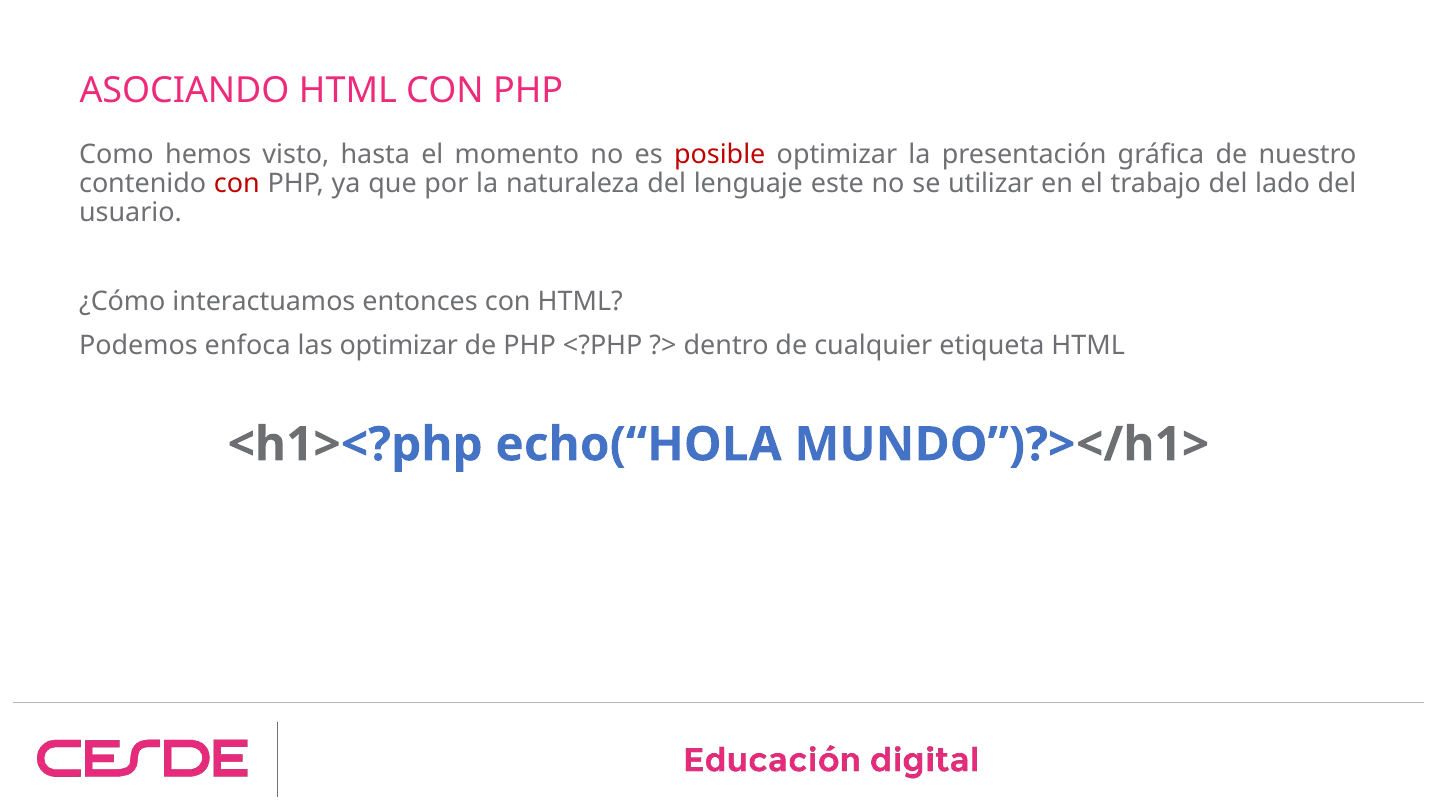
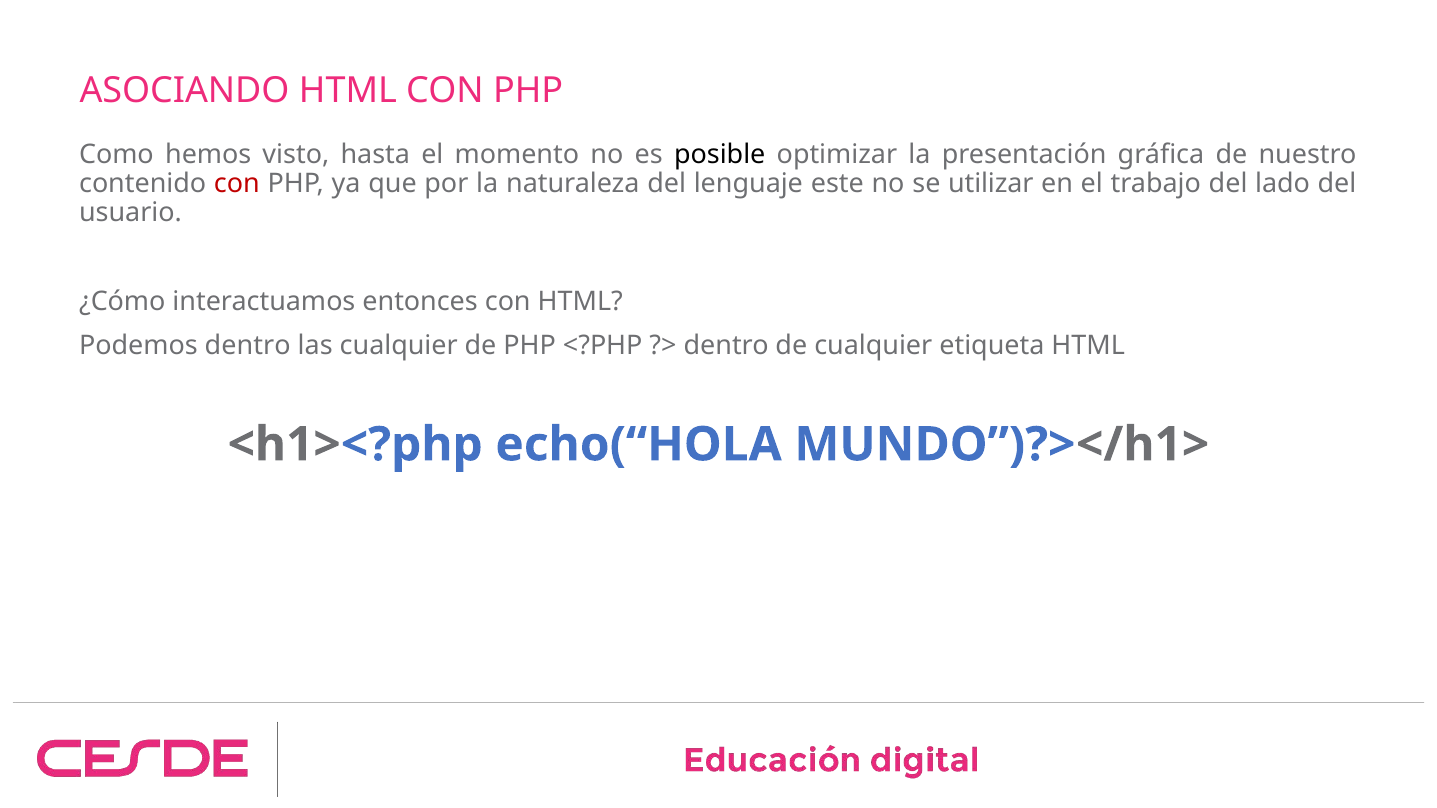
posible colour: red -> black
Podemos enfoca: enfoca -> dentro
las optimizar: optimizar -> cualquier
